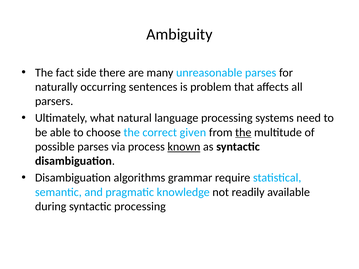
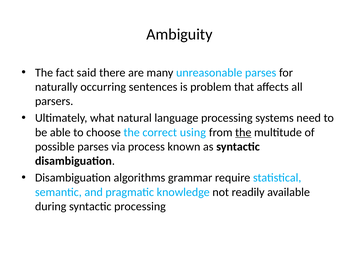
side: side -> said
given: given -> using
known underline: present -> none
